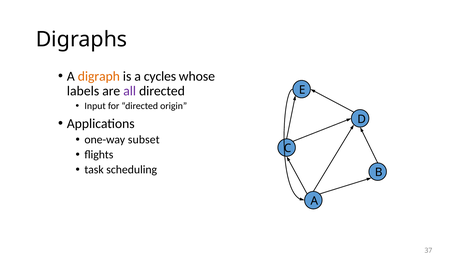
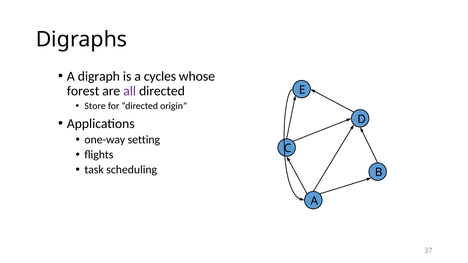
digraph colour: orange -> black
labels: labels -> forest
Input: Input -> Store
subset: subset -> setting
